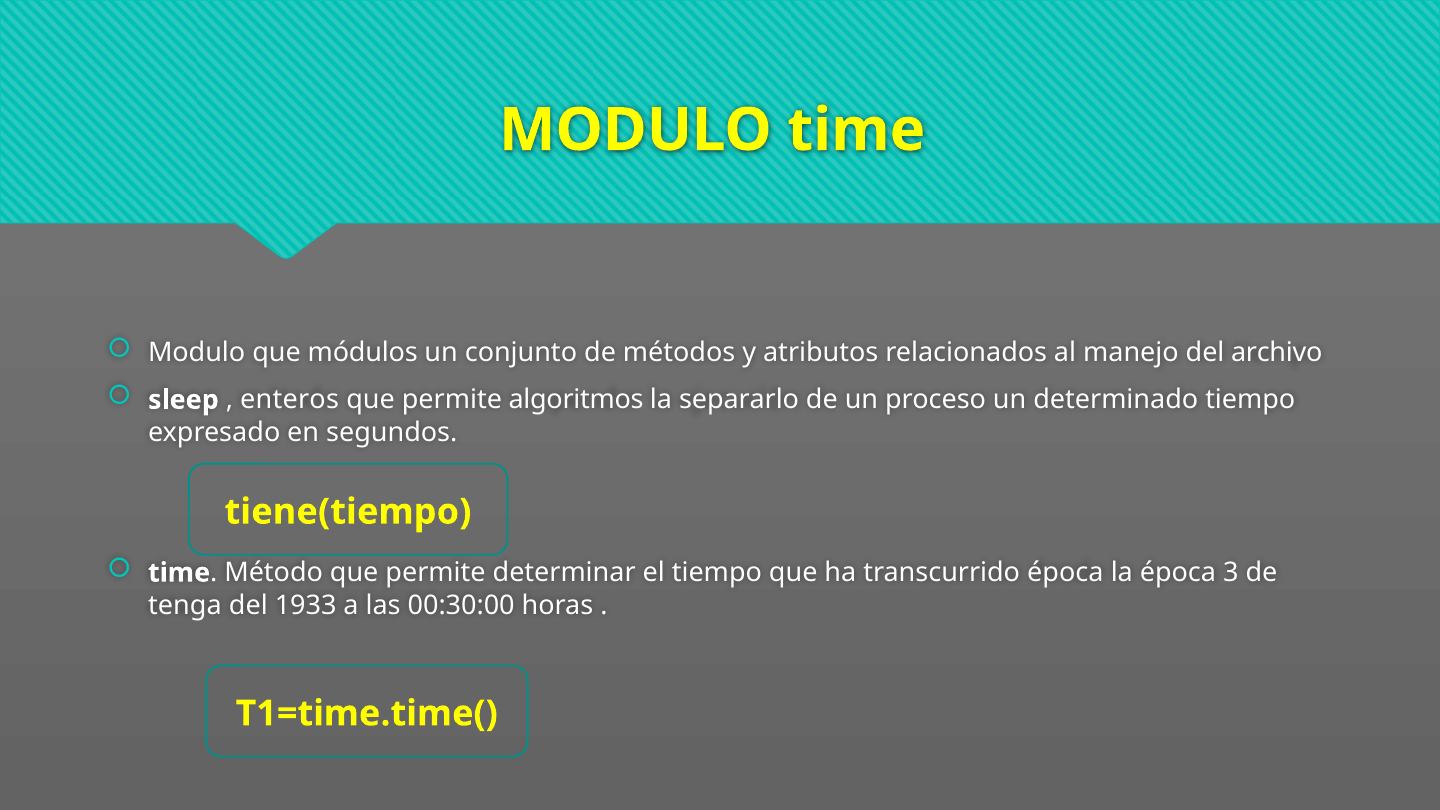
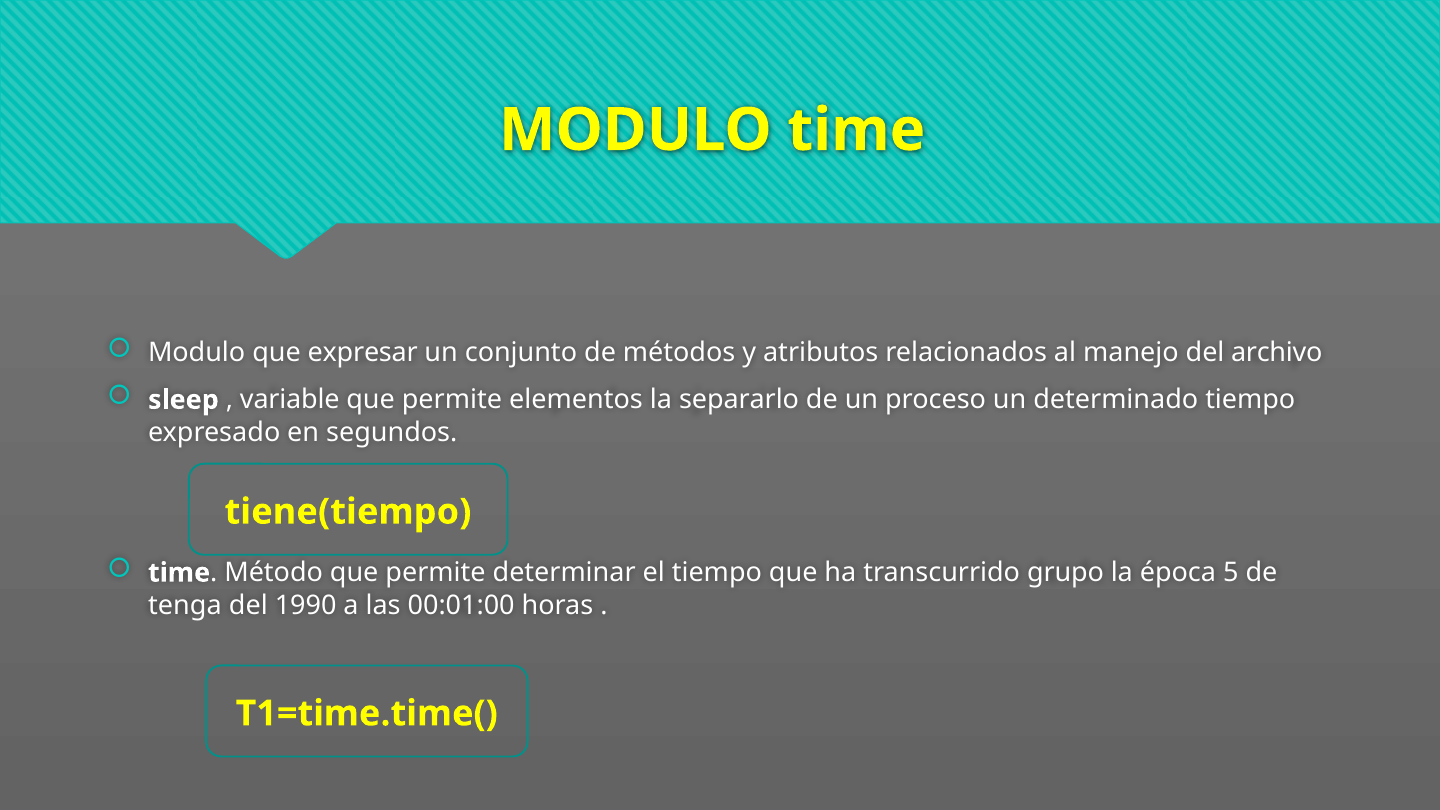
módulos: módulos -> expresar
enteros: enteros -> variable
algoritmos: algoritmos -> elementos
transcurrido época: época -> grupo
3: 3 -> 5
1933: 1933 -> 1990
00:30:00: 00:30:00 -> 00:01:00
